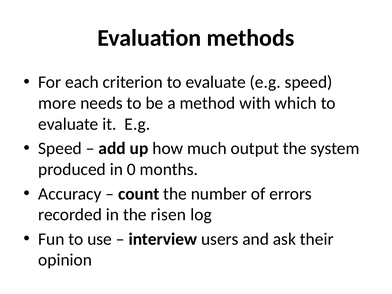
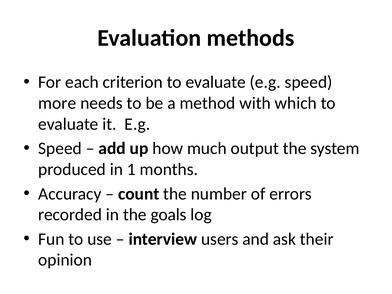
0: 0 -> 1
risen: risen -> goals
